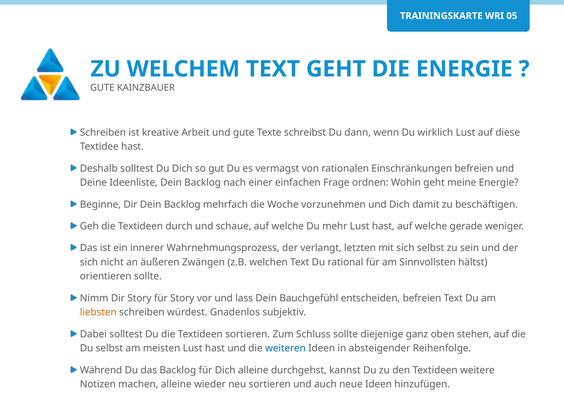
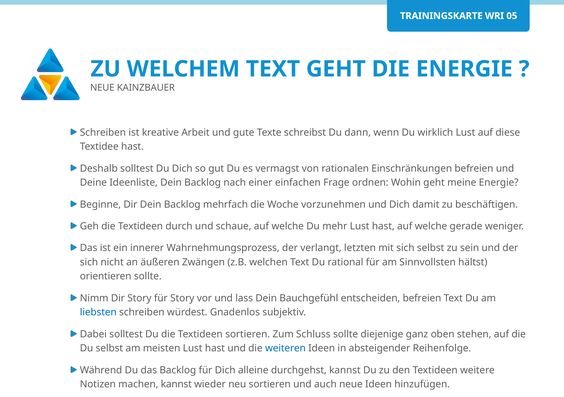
GUTE at (102, 88): GUTE -> NEUE
liebsten colour: orange -> blue
machen alleine: alleine -> kannst
